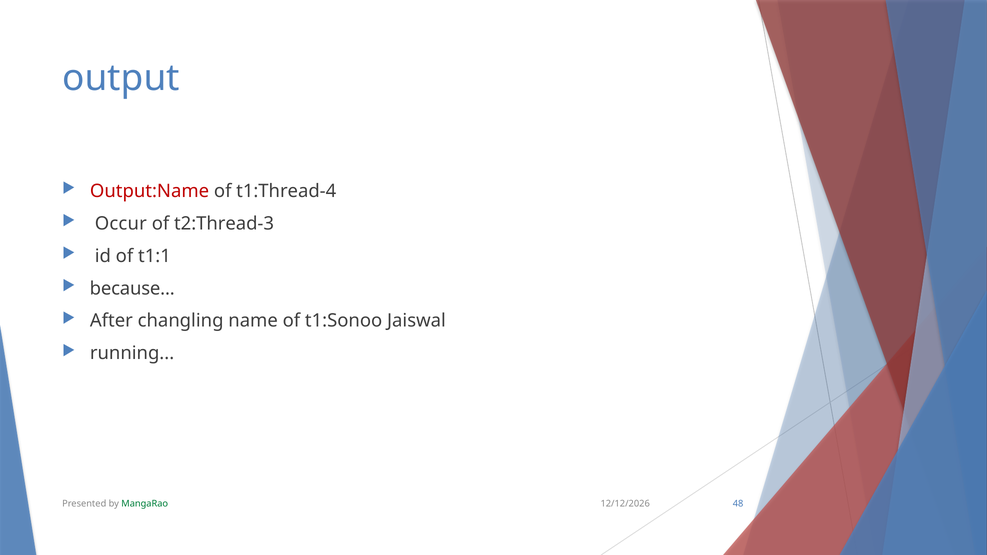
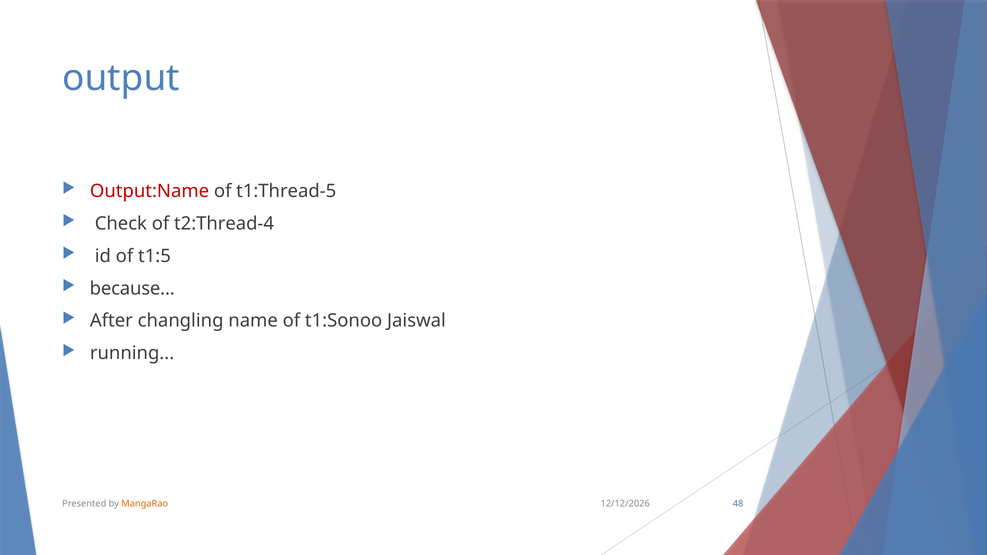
t1:Thread-4: t1:Thread-4 -> t1:Thread-5
Occur: Occur -> Check
t2:Thread-3: t2:Thread-3 -> t2:Thread-4
t1:1: t1:1 -> t1:5
MangaRao colour: green -> orange
